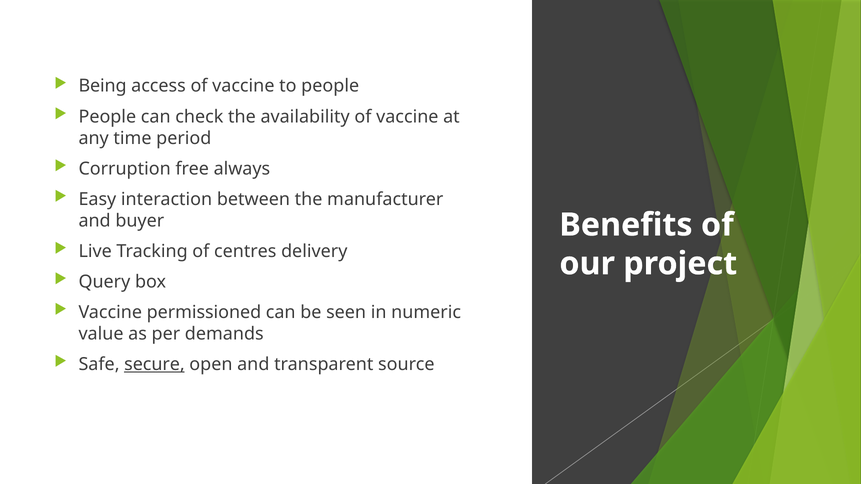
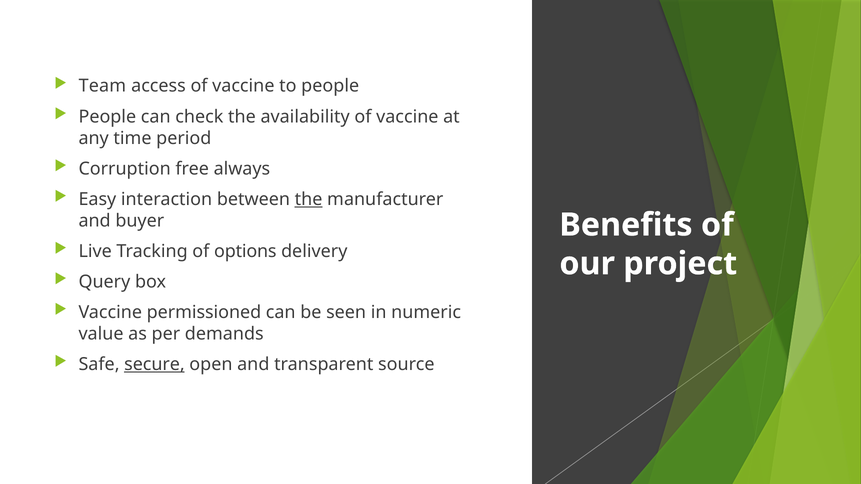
Being: Being -> Team
the at (309, 199) underline: none -> present
centres: centres -> options
